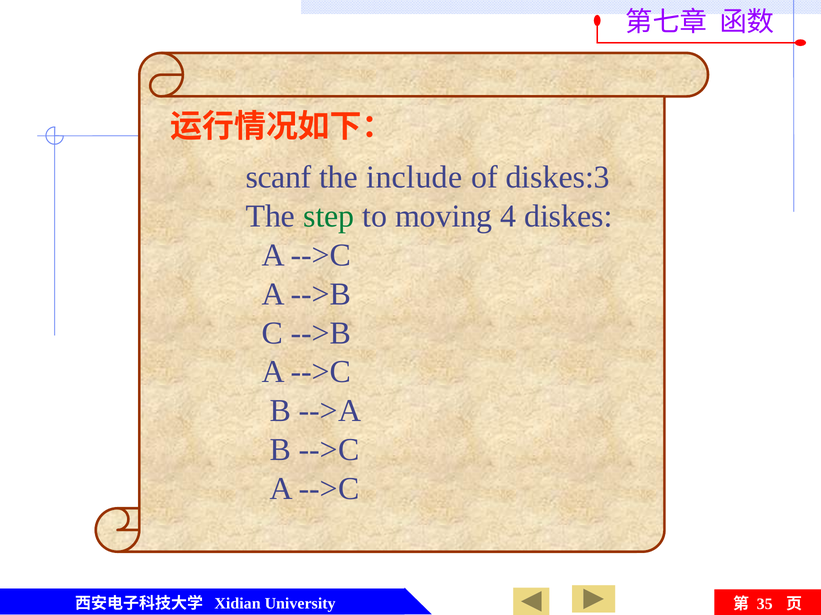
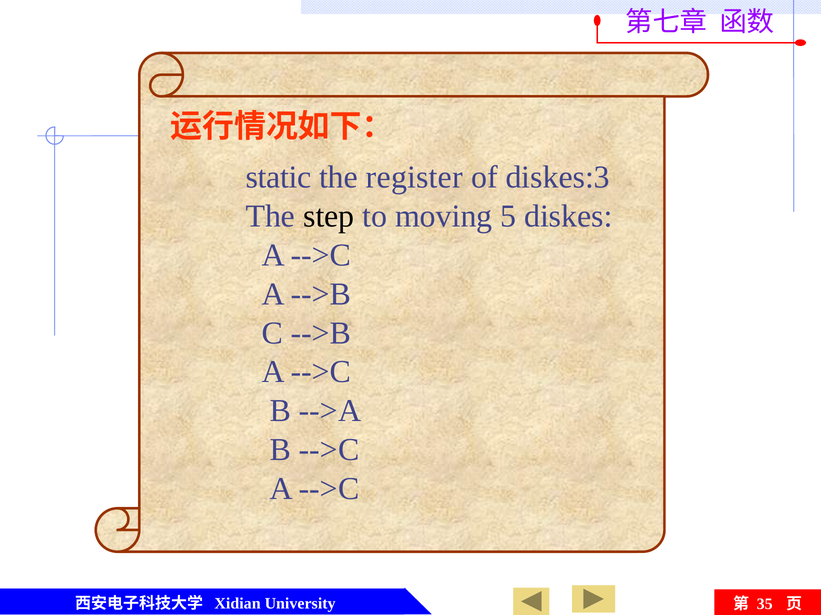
scanf: scanf -> static
include: include -> register
step colour: green -> black
4: 4 -> 5
